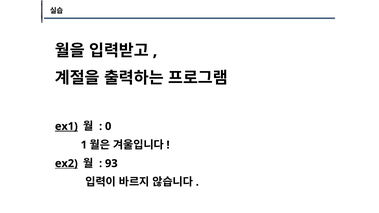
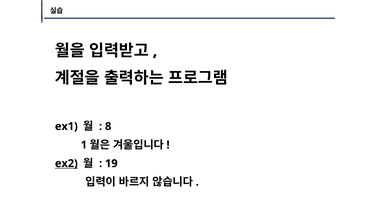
ex1 underline: present -> none
0: 0 -> 8
93: 93 -> 19
